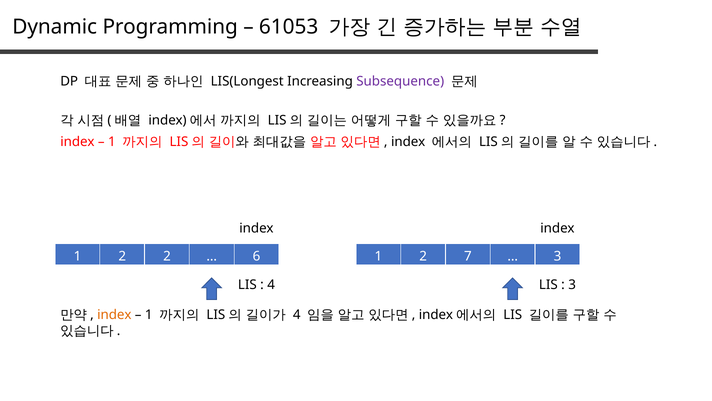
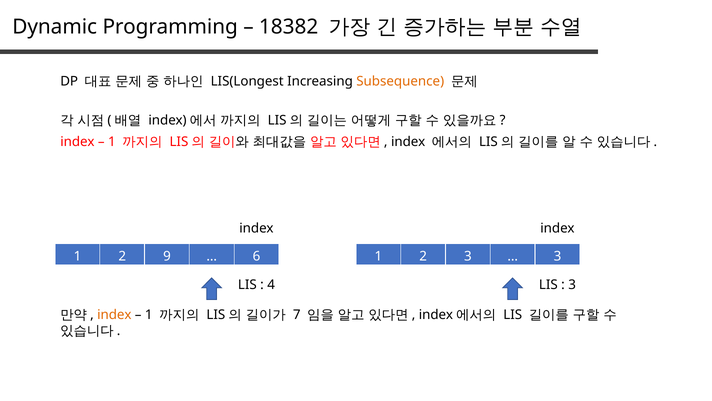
61053: 61053 -> 18382
Subsequence colour: purple -> orange
2 2: 2 -> 9
2 7: 7 -> 3
4 at (297, 314): 4 -> 7
